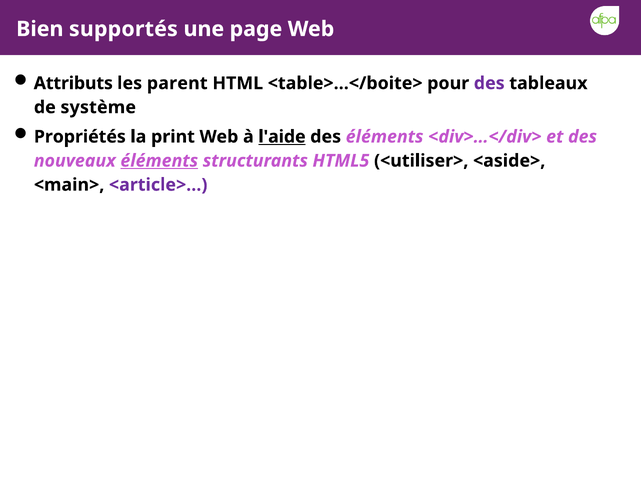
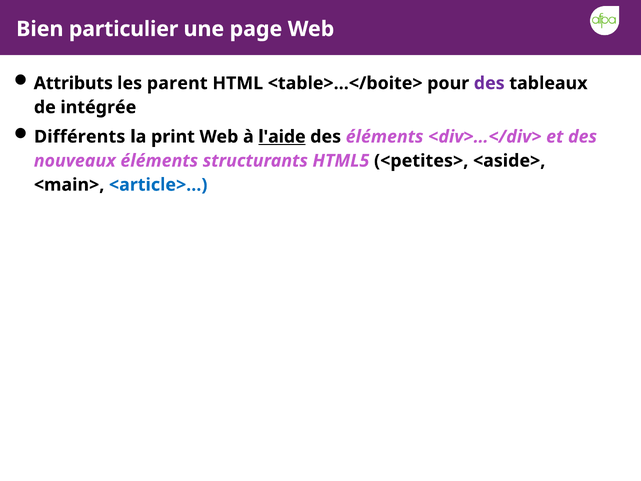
supportés: supportés -> particulier
système: système -> intégrée
Propriétés: Propriétés -> Différents
éléments at (159, 161) underline: present -> none
<utiliser>: <utiliser> -> <petites>
<article>… colour: purple -> blue
